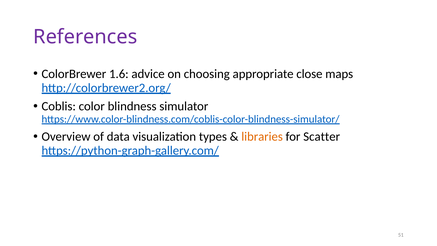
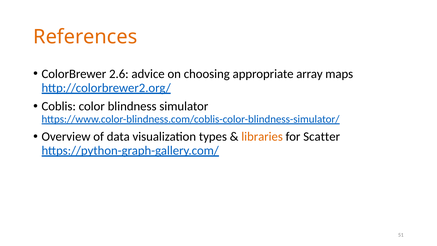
References colour: purple -> orange
1.6: 1.6 -> 2.6
close: close -> array
